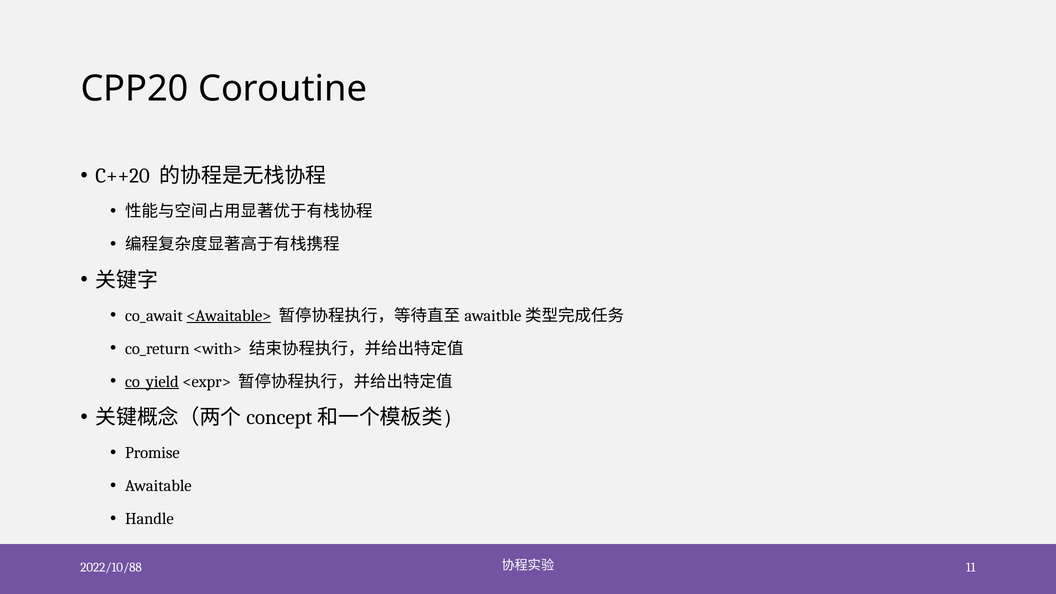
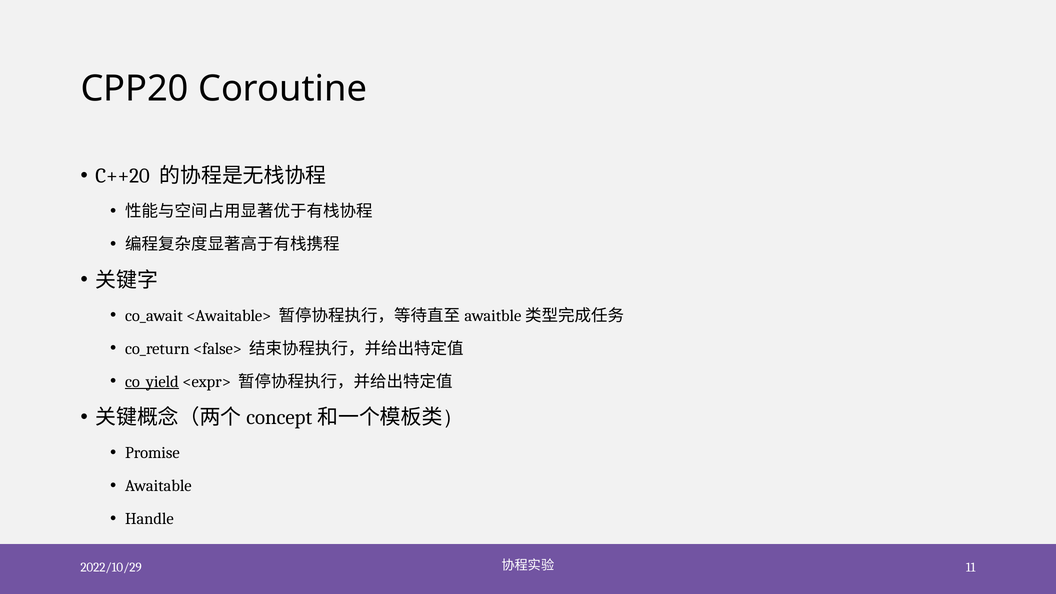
<Awaitable> underline: present -> none
<with>: <with> -> <false>
2022/10/88: 2022/10/88 -> 2022/10/29
